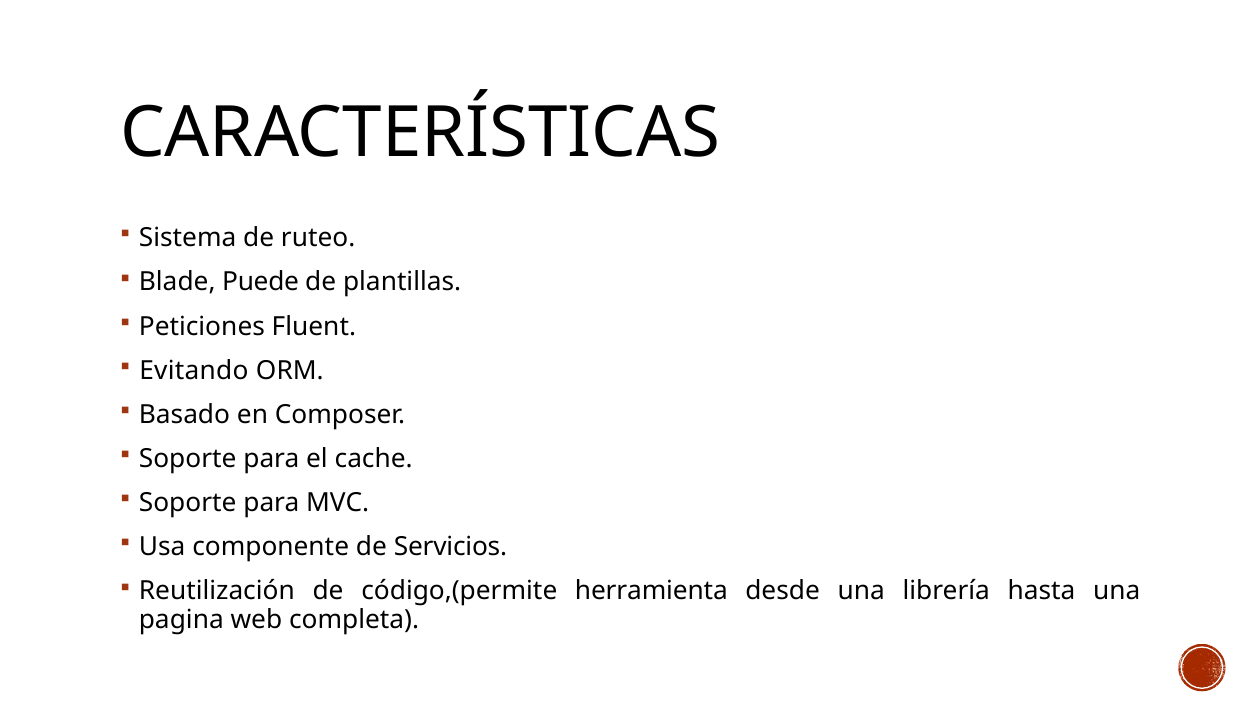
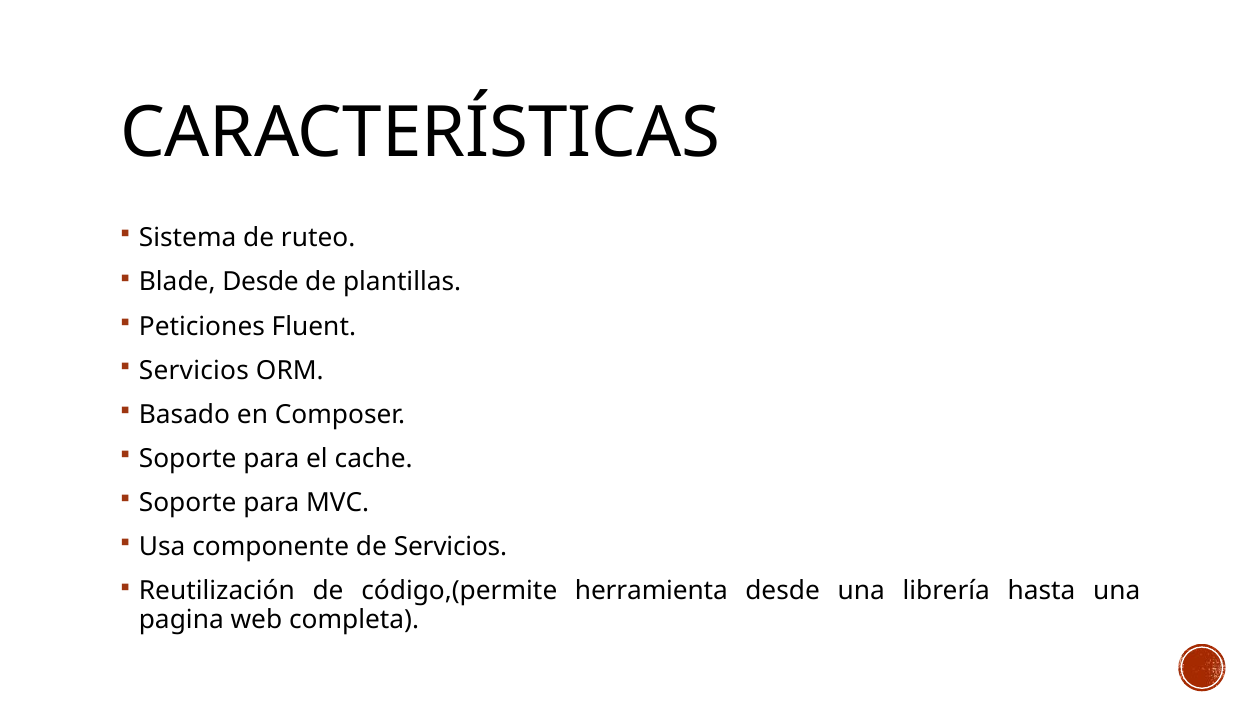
Blade Puede: Puede -> Desde
Evitando at (194, 370): Evitando -> Servicios
